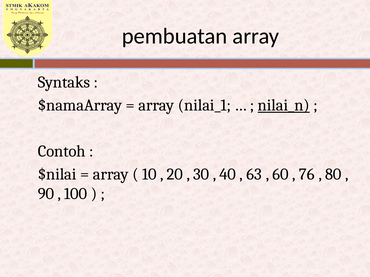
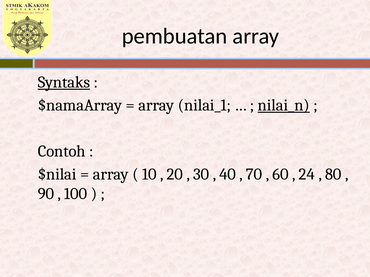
Syntaks underline: none -> present
63: 63 -> 70
76: 76 -> 24
